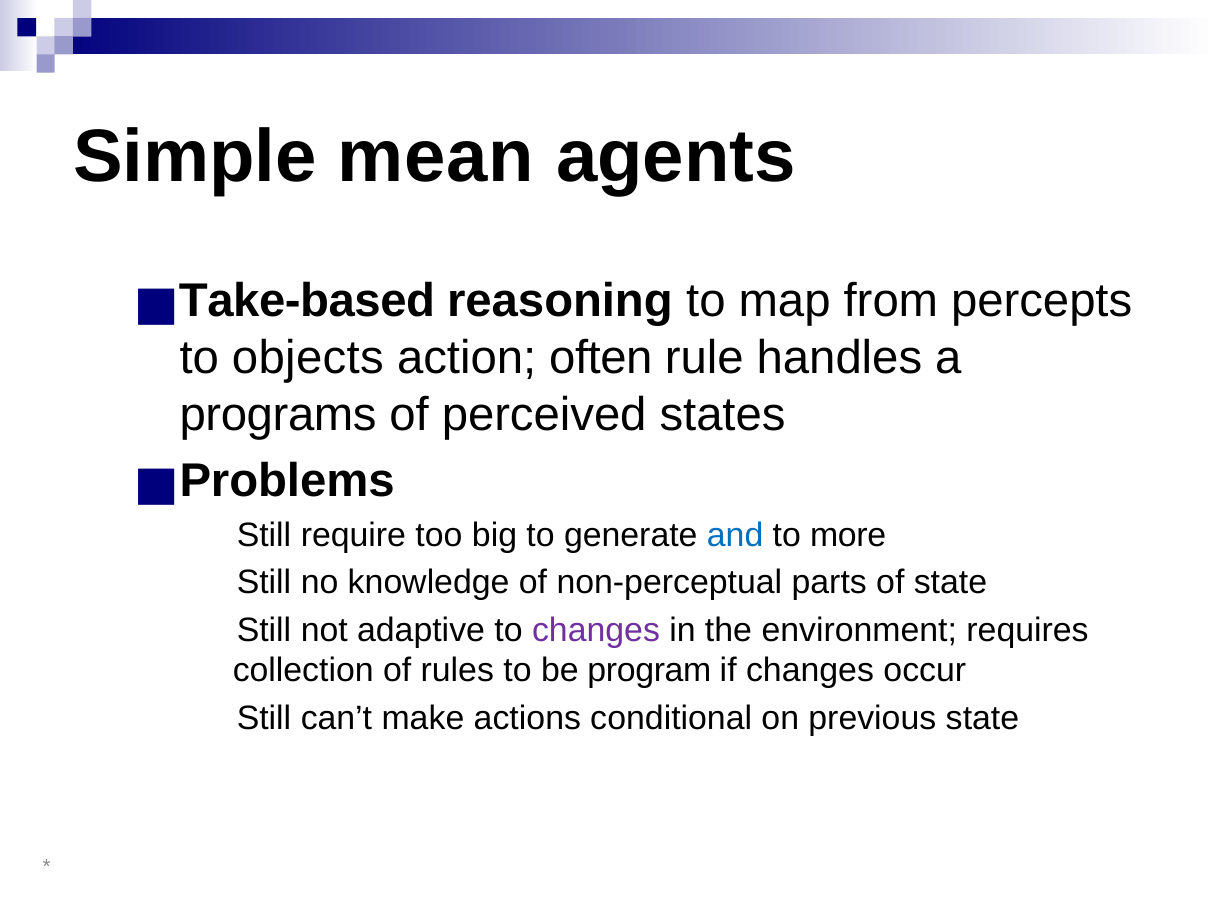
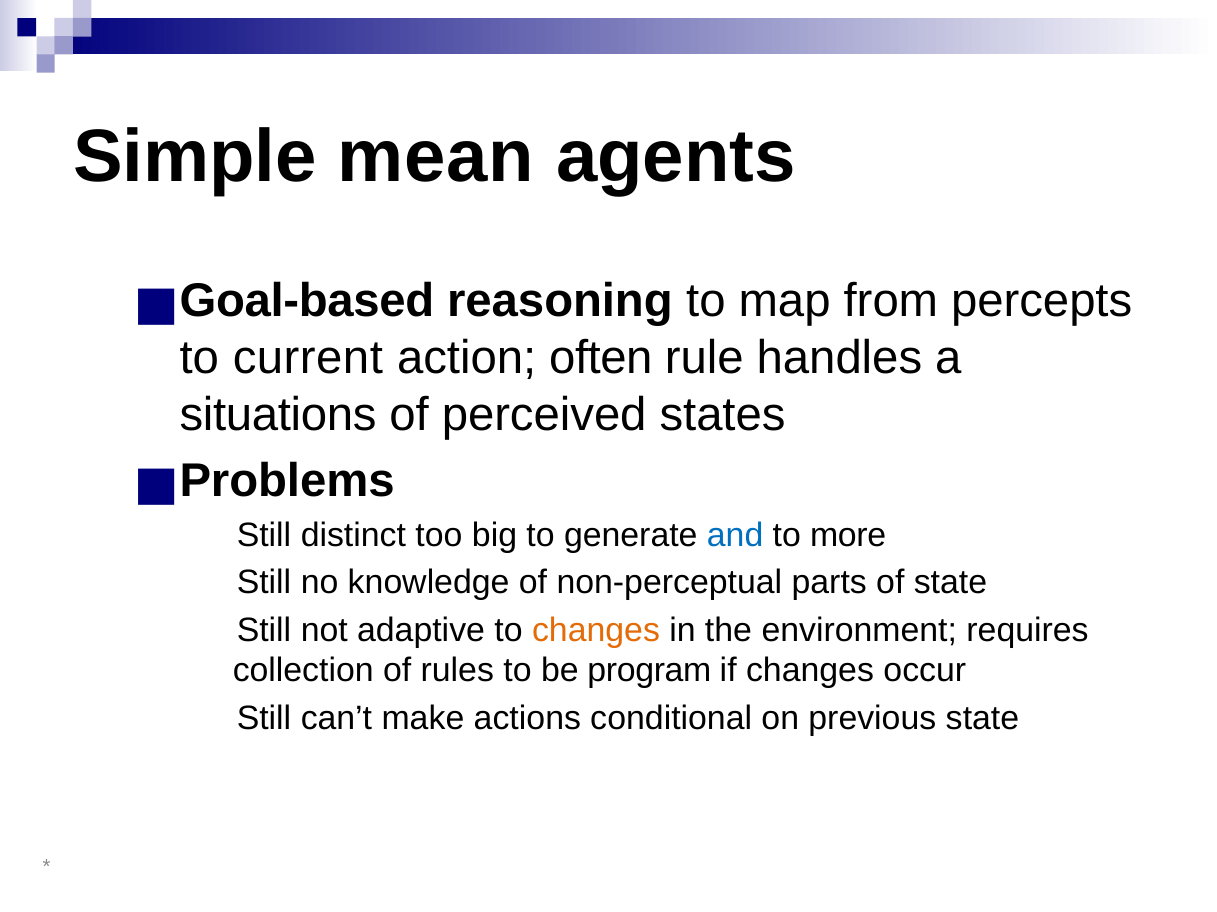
Take-based: Take-based -> Goal-based
objects: objects -> current
programs: programs -> situations
require: require -> distinct
changes at (596, 631) colour: purple -> orange
